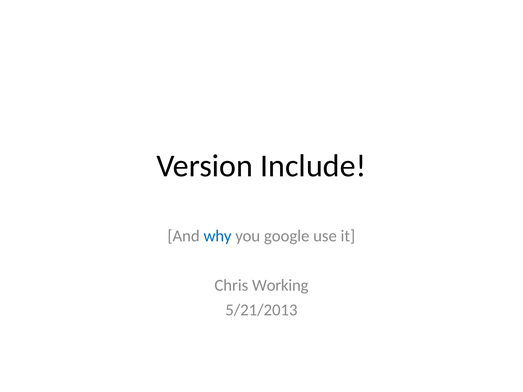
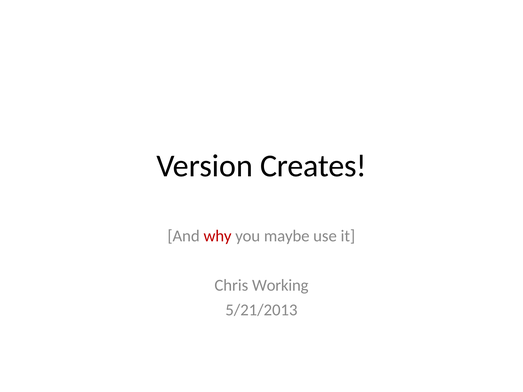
Include: Include -> Creates
why colour: blue -> red
google: google -> maybe
